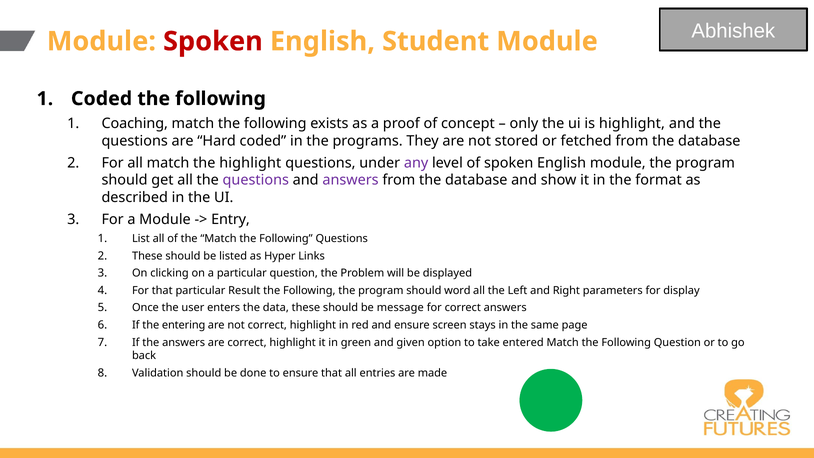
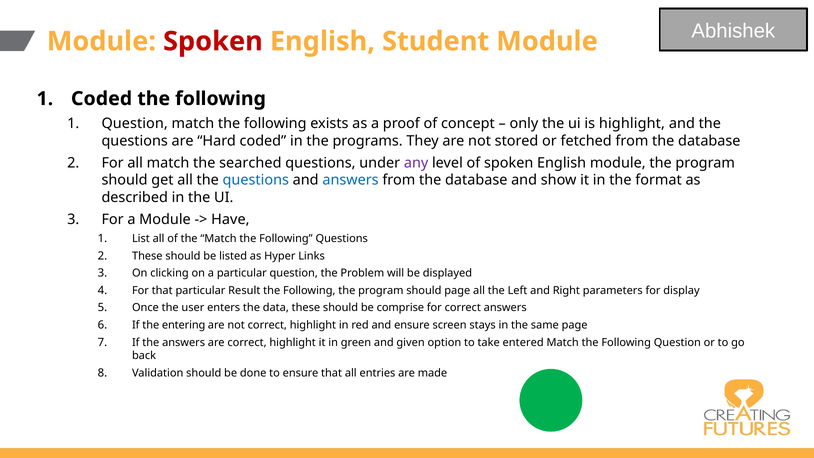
Coaching at (135, 123): Coaching -> Question
the highlight: highlight -> searched
questions at (256, 180) colour: purple -> blue
answers at (351, 180) colour: purple -> blue
Entry: Entry -> Have
should word: word -> page
message: message -> comprise
